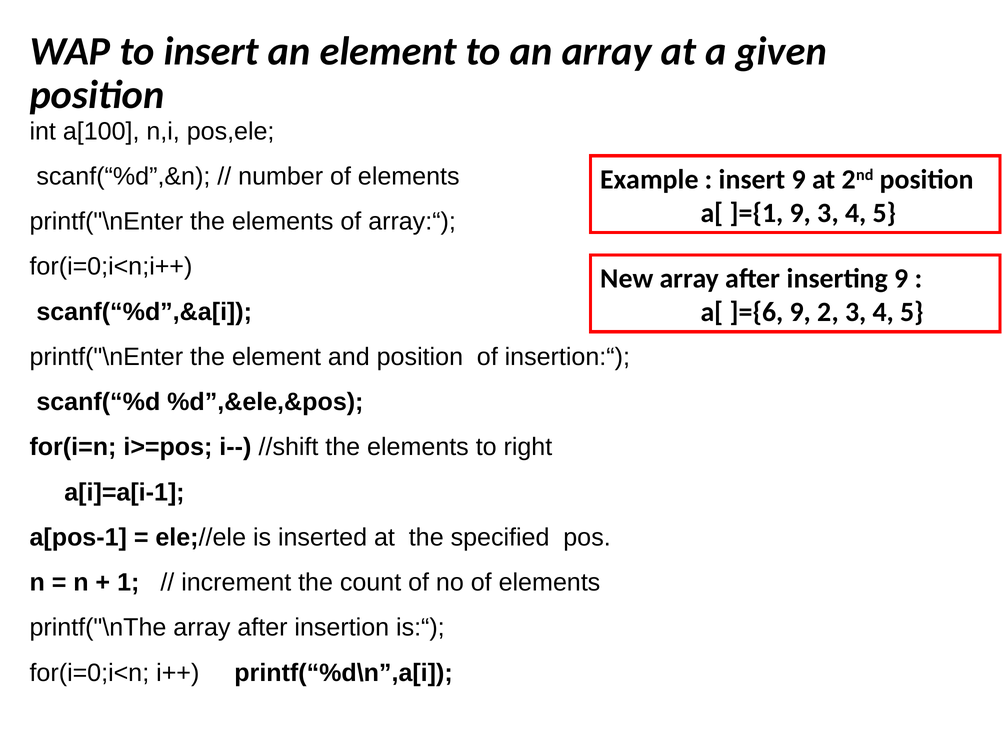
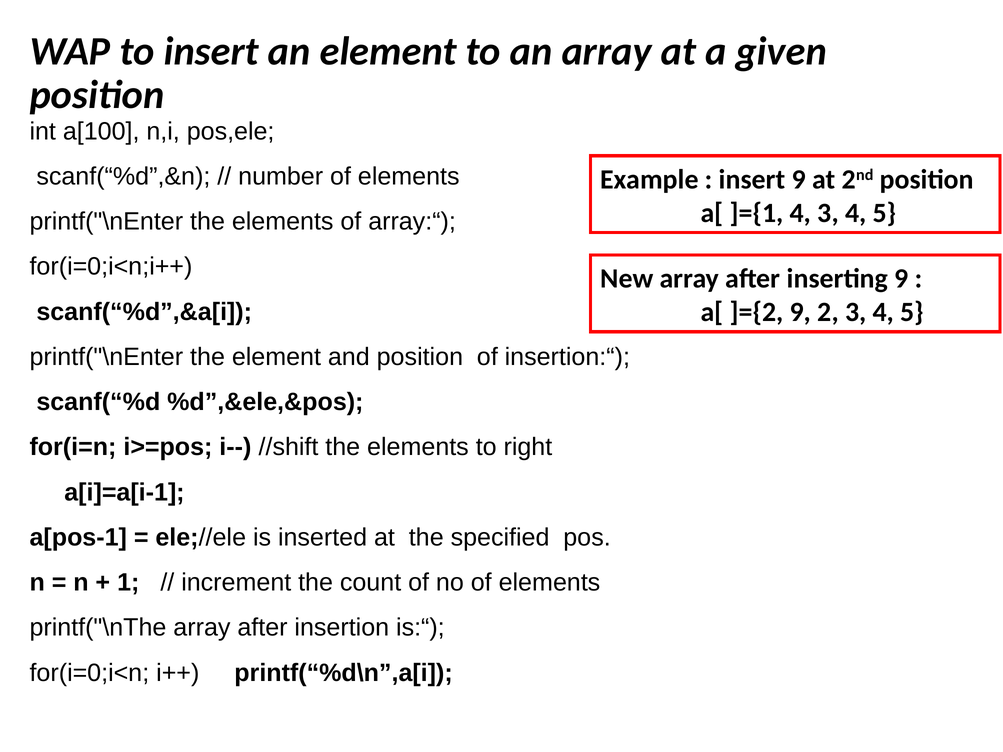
]={1 9: 9 -> 4
]={6: ]={6 -> ]={2
